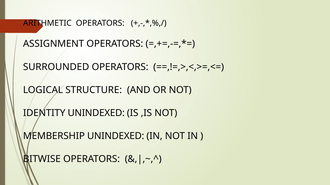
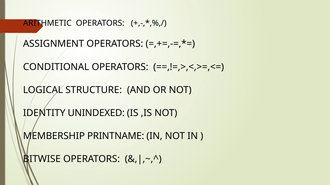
SURROUNDED: SURROUNDED -> CONDITIONAL
MEMBERSHIP UNINDEXED: UNINDEXED -> PRINTNAME
